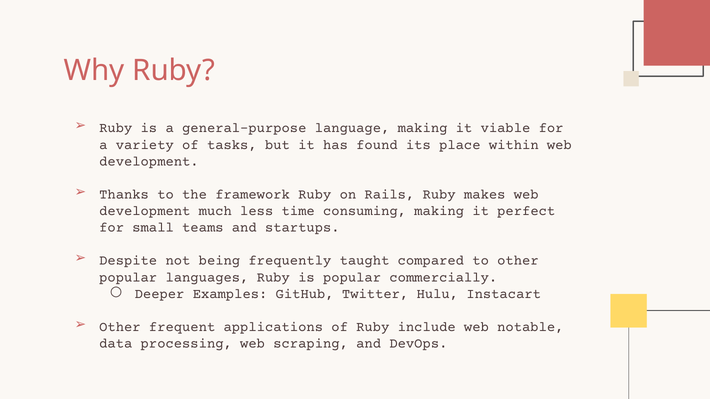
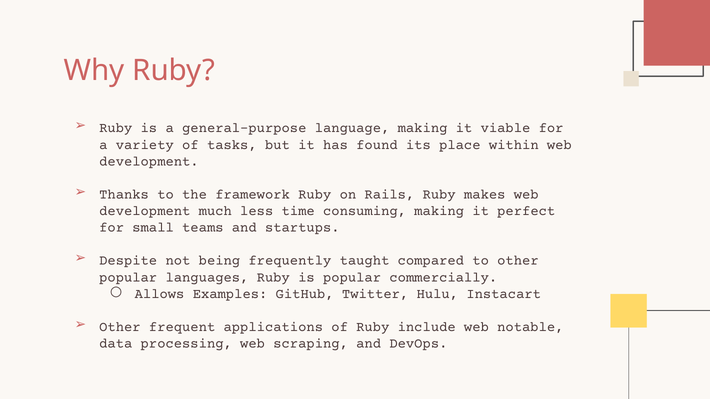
Deeper: Deeper -> Allows
